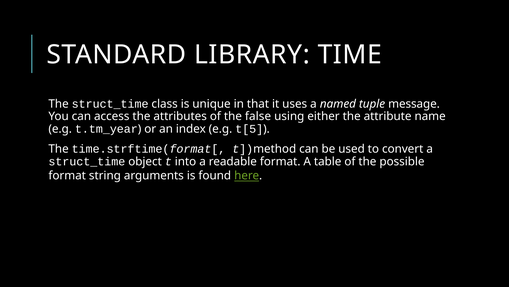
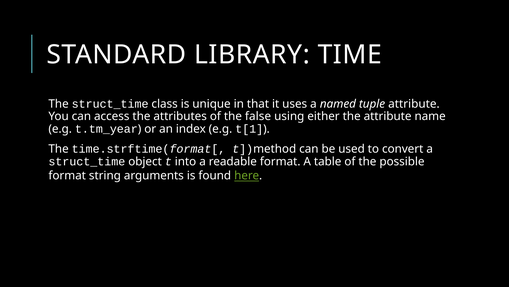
tuple message: message -> attribute
t[5: t[5 -> t[1
